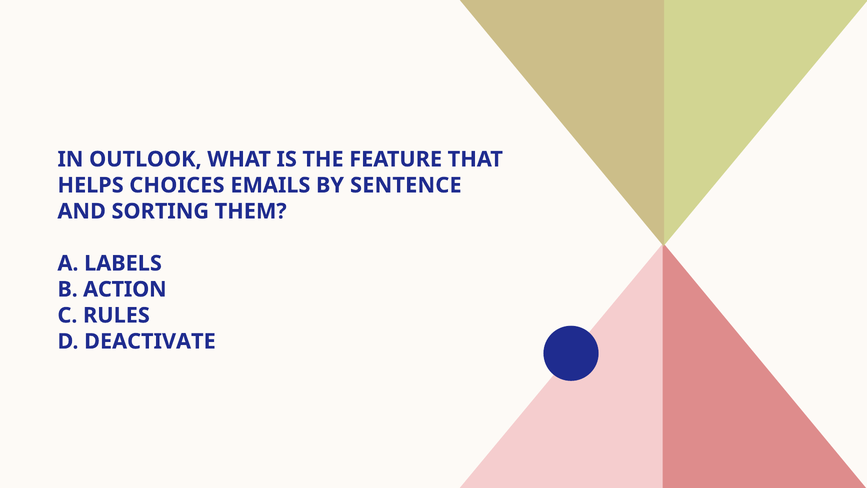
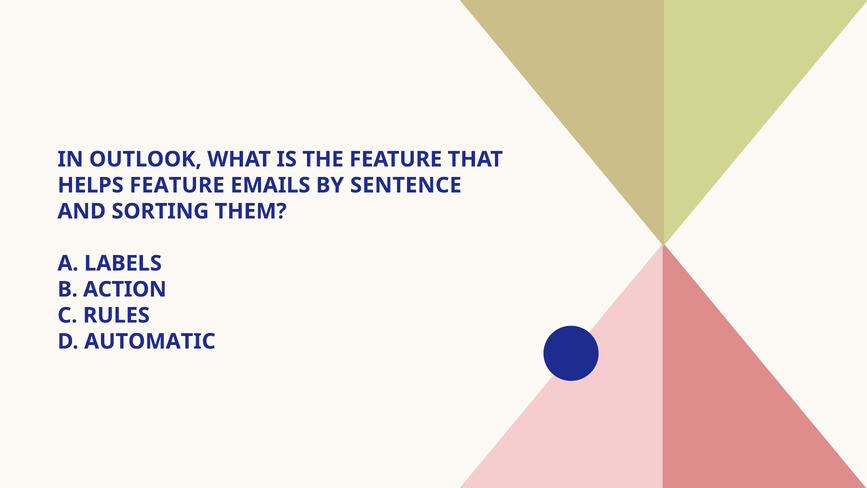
HELPS CHOICES: CHOICES -> FEATURE
DEACTIVATE: DEACTIVATE -> AUTOMATIC
